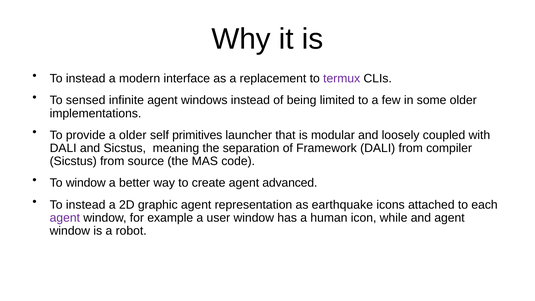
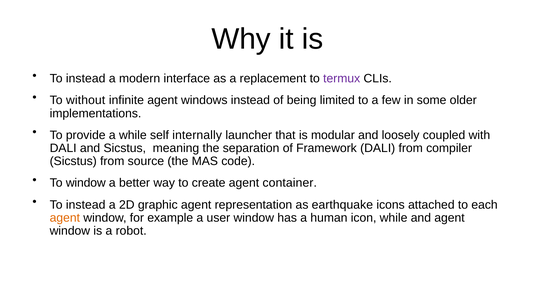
sensed: sensed -> without
a older: older -> while
primitives: primitives -> internally
advanced: advanced -> container
agent at (65, 218) colour: purple -> orange
